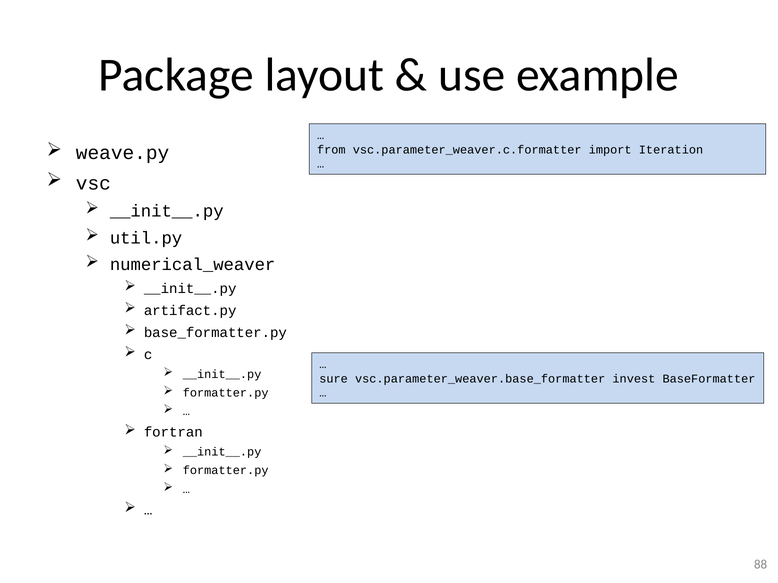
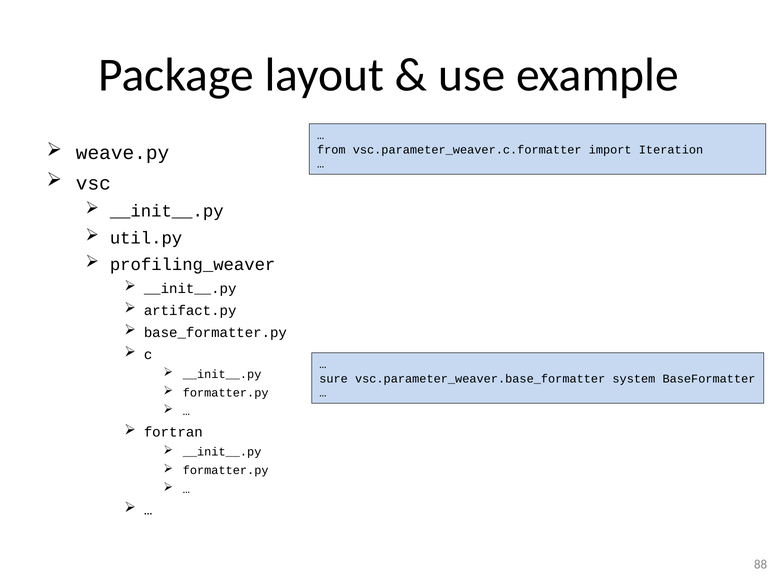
numerical_weaver: numerical_weaver -> profiling_weaver
invest: invest -> system
